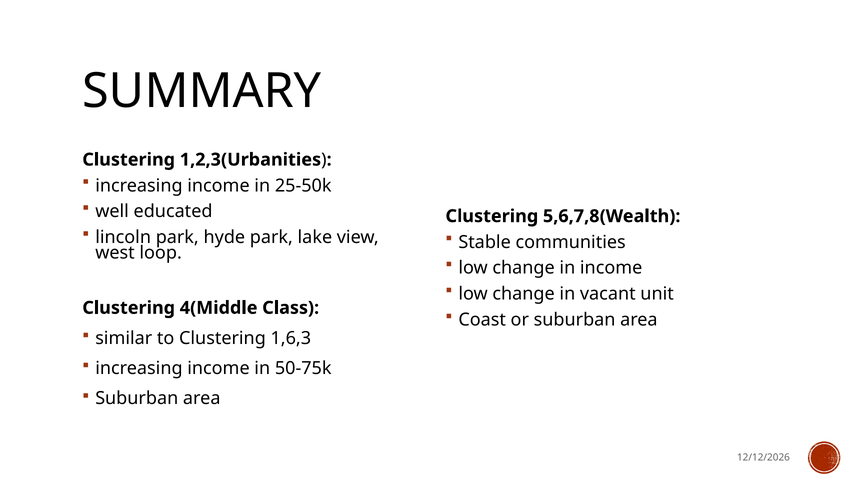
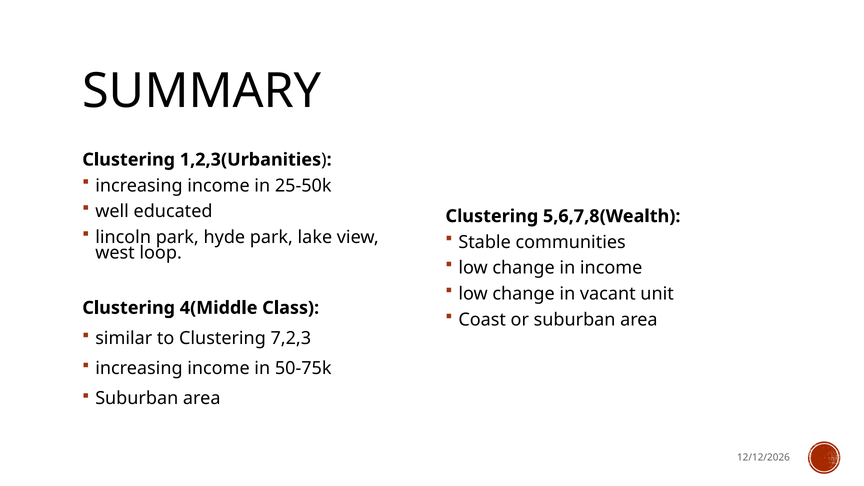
1,6,3: 1,6,3 -> 7,2,3
